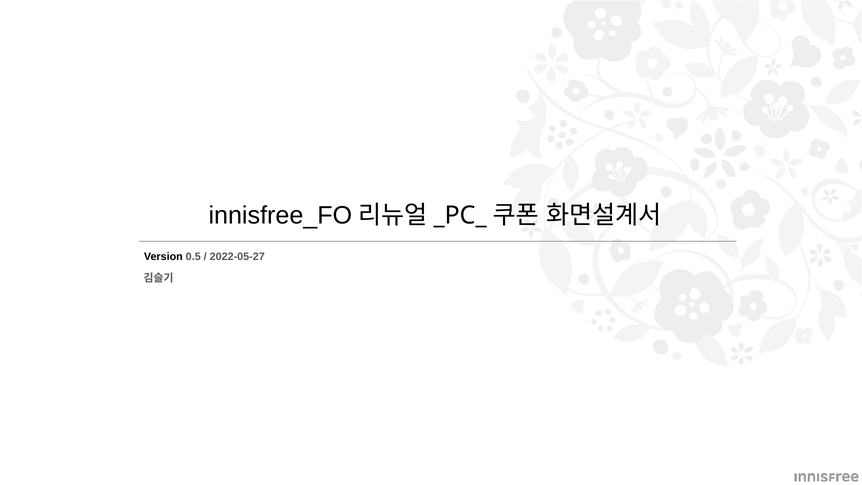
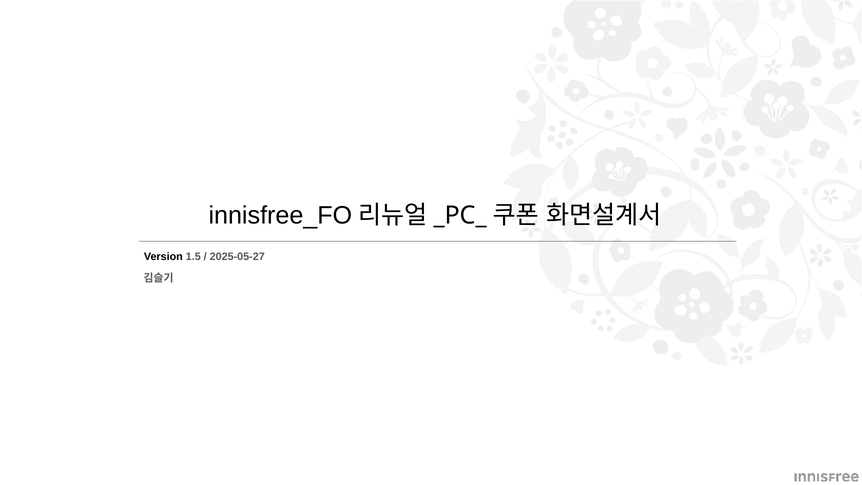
0.5: 0.5 -> 1.5
2022-05-27: 2022-05-27 -> 2025-05-27
